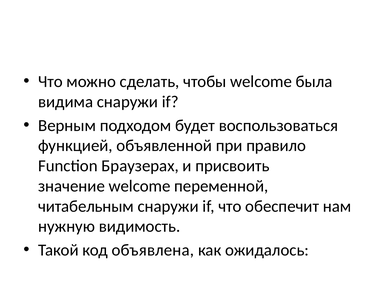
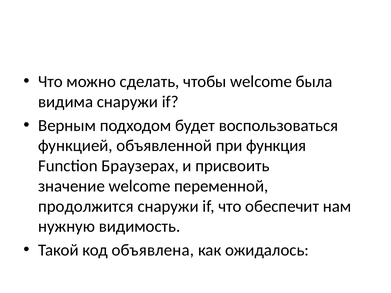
правило: правило -> функция
читабельным: читабельным -> продолжится
